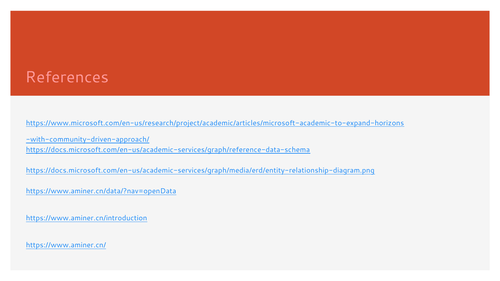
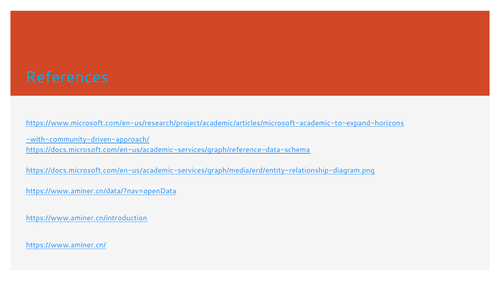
References colour: pink -> light blue
